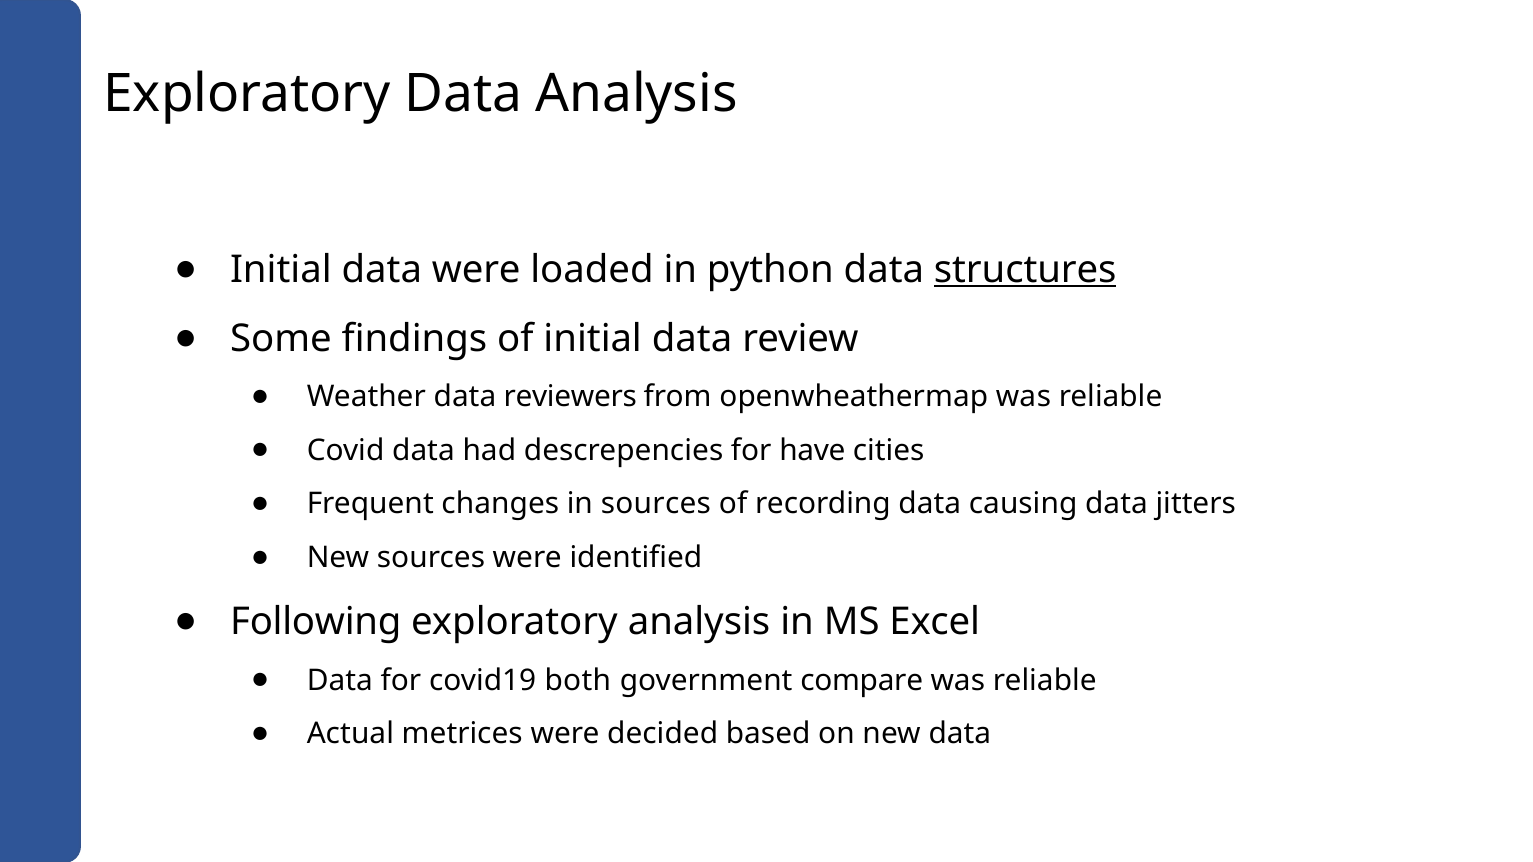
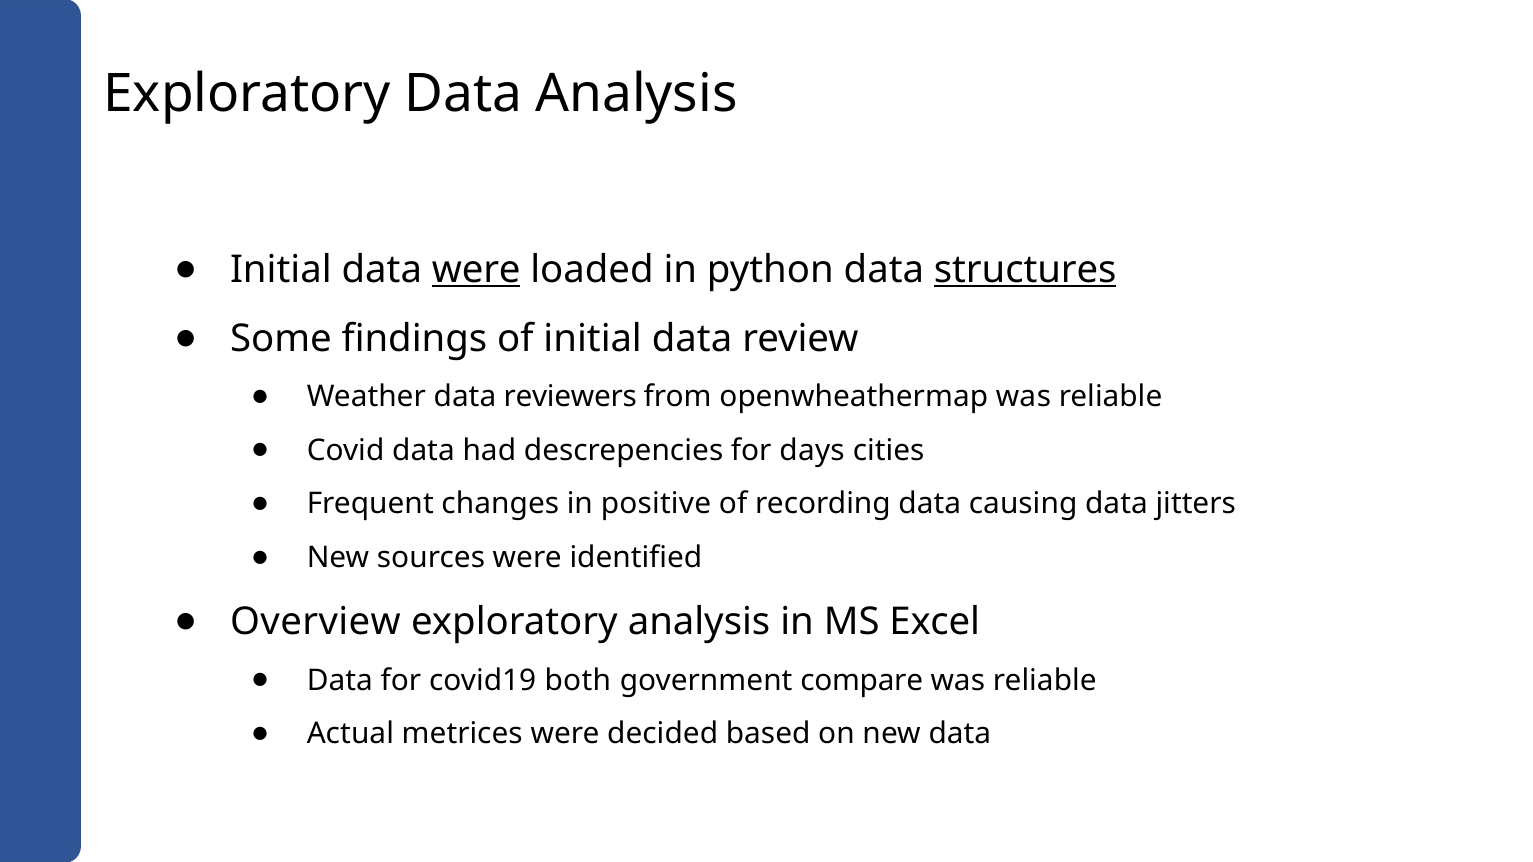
were at (476, 270) underline: none -> present
have: have -> days
in sources: sources -> positive
Following: Following -> Overview
